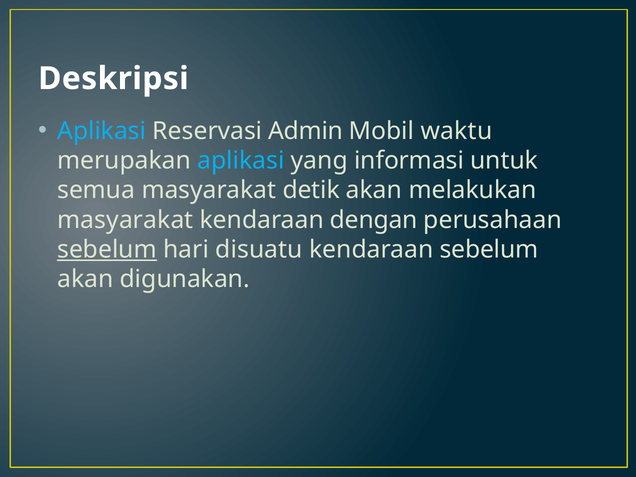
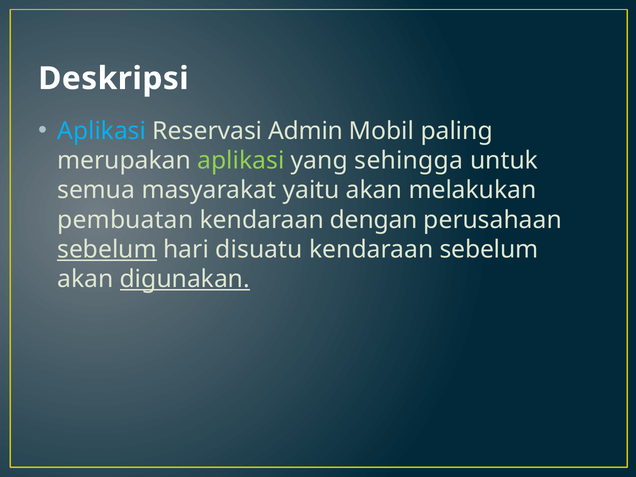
waktu: waktu -> paling
aplikasi at (241, 161) colour: light blue -> light green
informasi: informasi -> sehingga
detik: detik -> yaitu
masyarakat at (125, 220): masyarakat -> pembuatan
digunakan underline: none -> present
